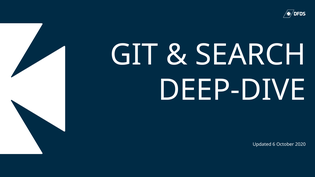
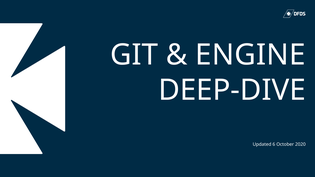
SEARCH: SEARCH -> ENGINE
